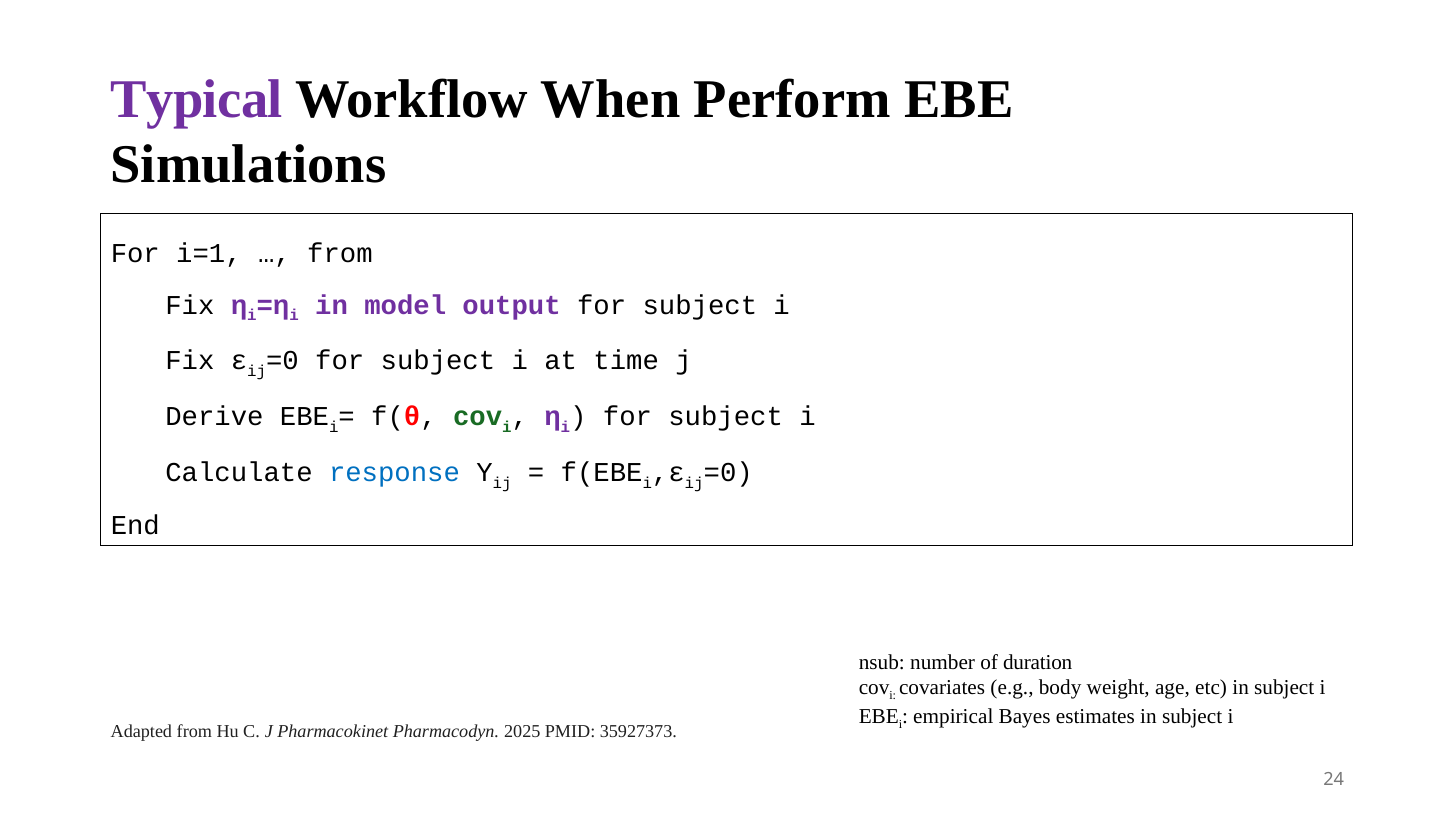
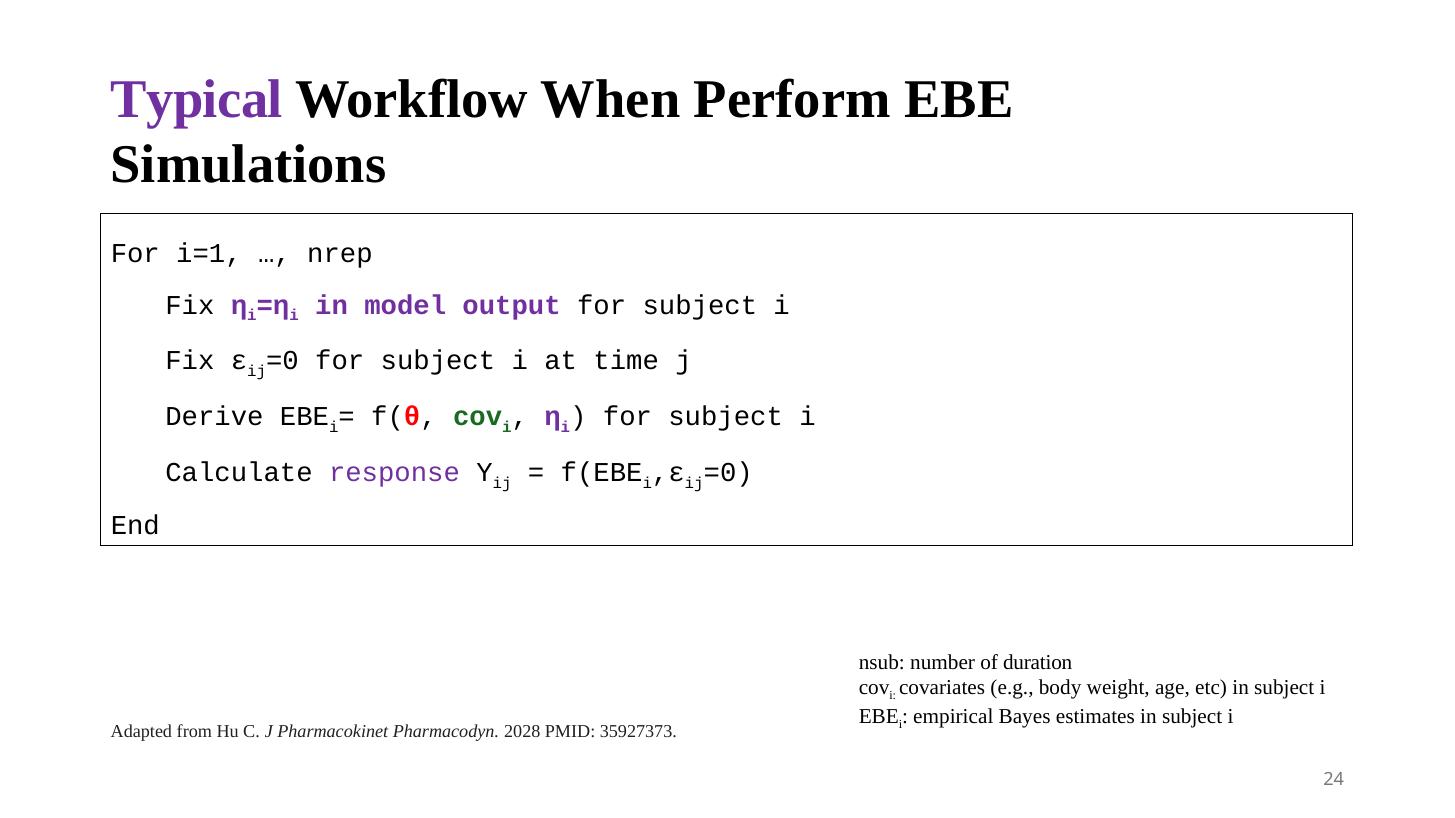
from at (340, 254): from -> nrep
response colour: blue -> purple
2025: 2025 -> 2028
